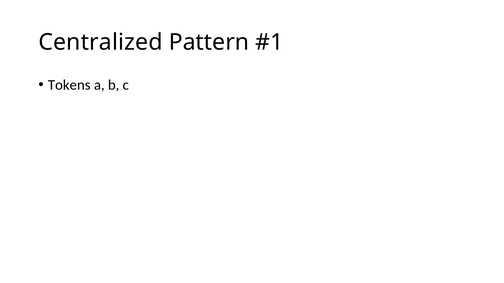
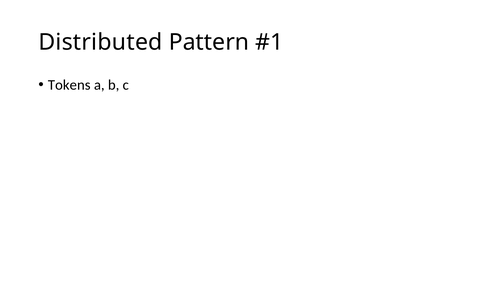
Centralized: Centralized -> Distributed
